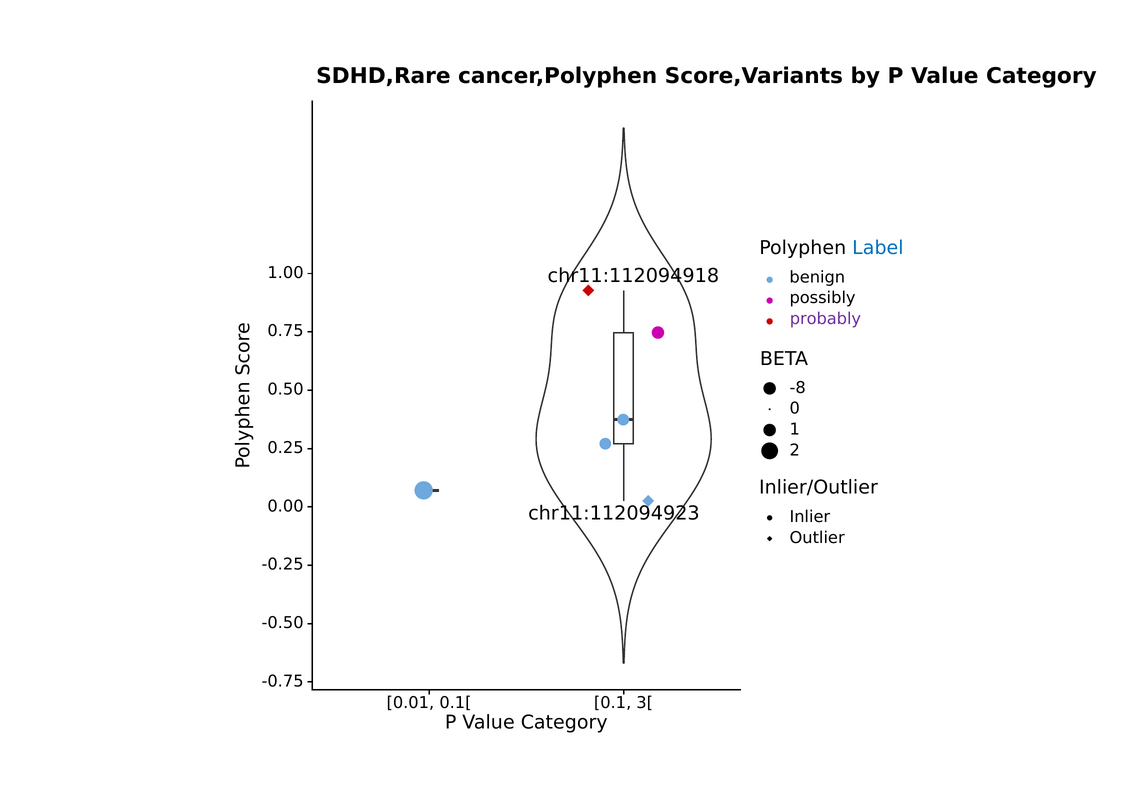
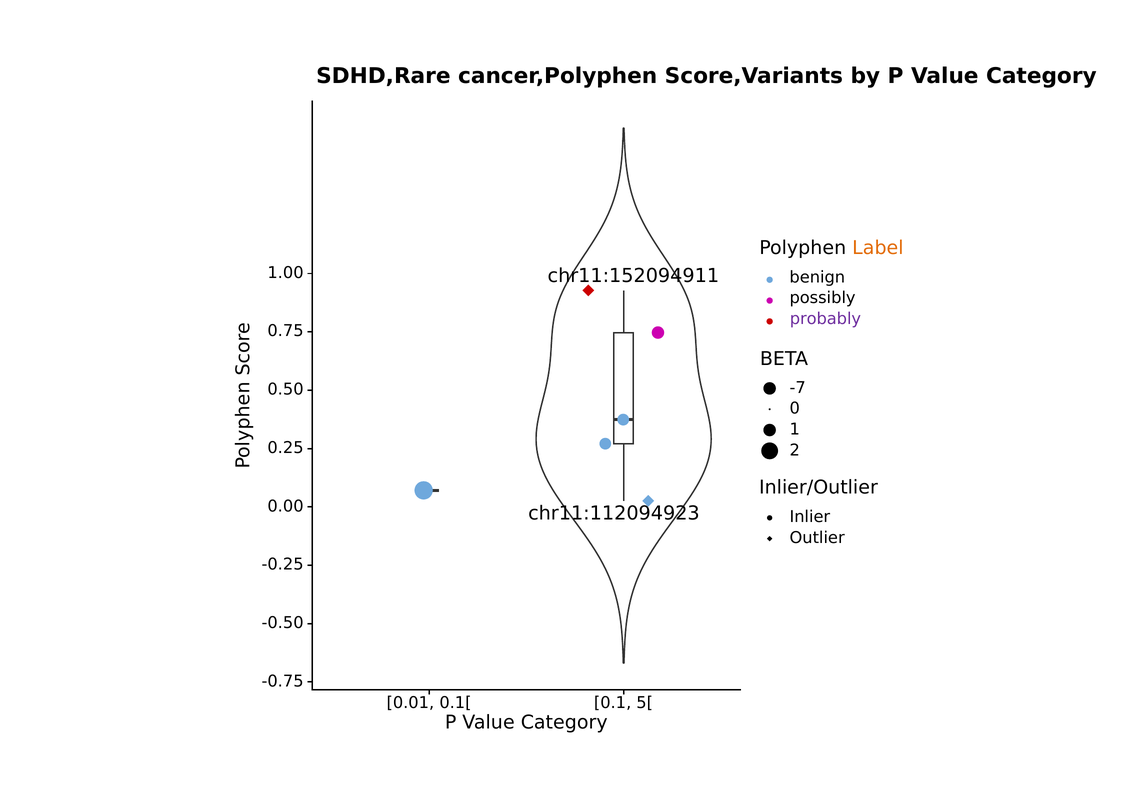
Label colour: blue -> orange
chr11:112094918: chr11:112094918 -> chr11:152094911
-8: -8 -> -7
3[: 3[ -> 5[
